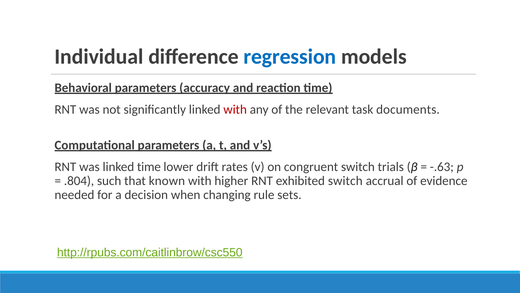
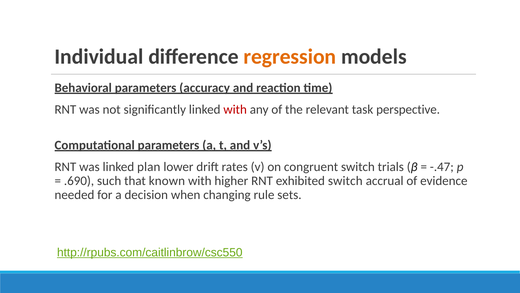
regression colour: blue -> orange
documents: documents -> perspective
linked time: time -> plan
-.63: -.63 -> -.47
.804: .804 -> .690
